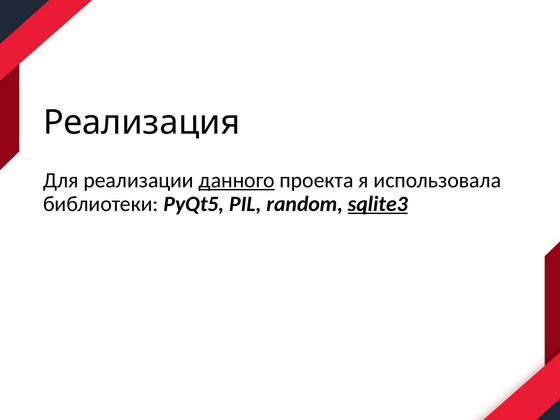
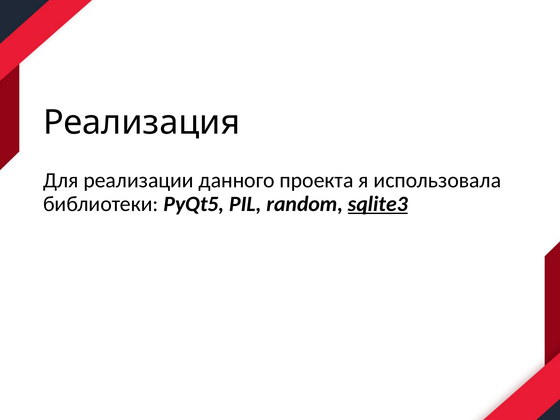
данного underline: present -> none
